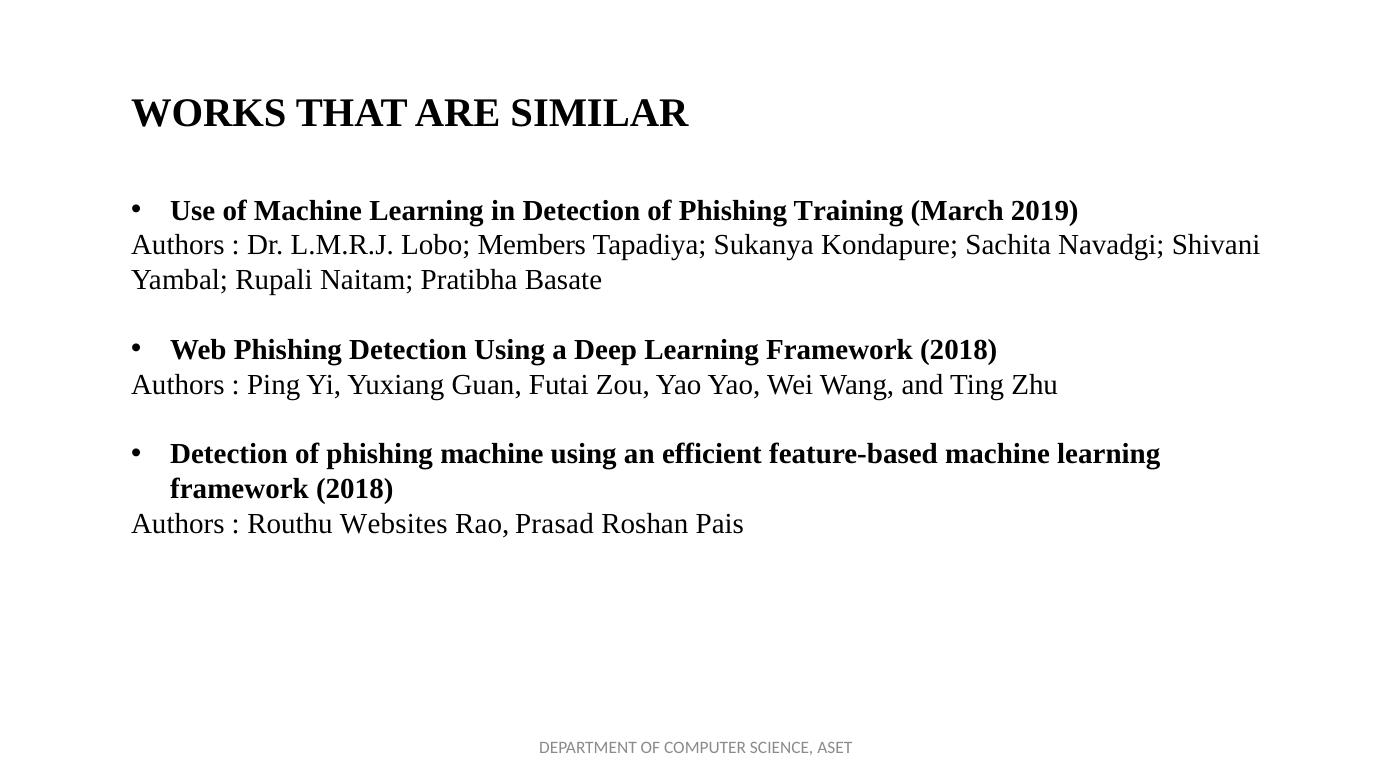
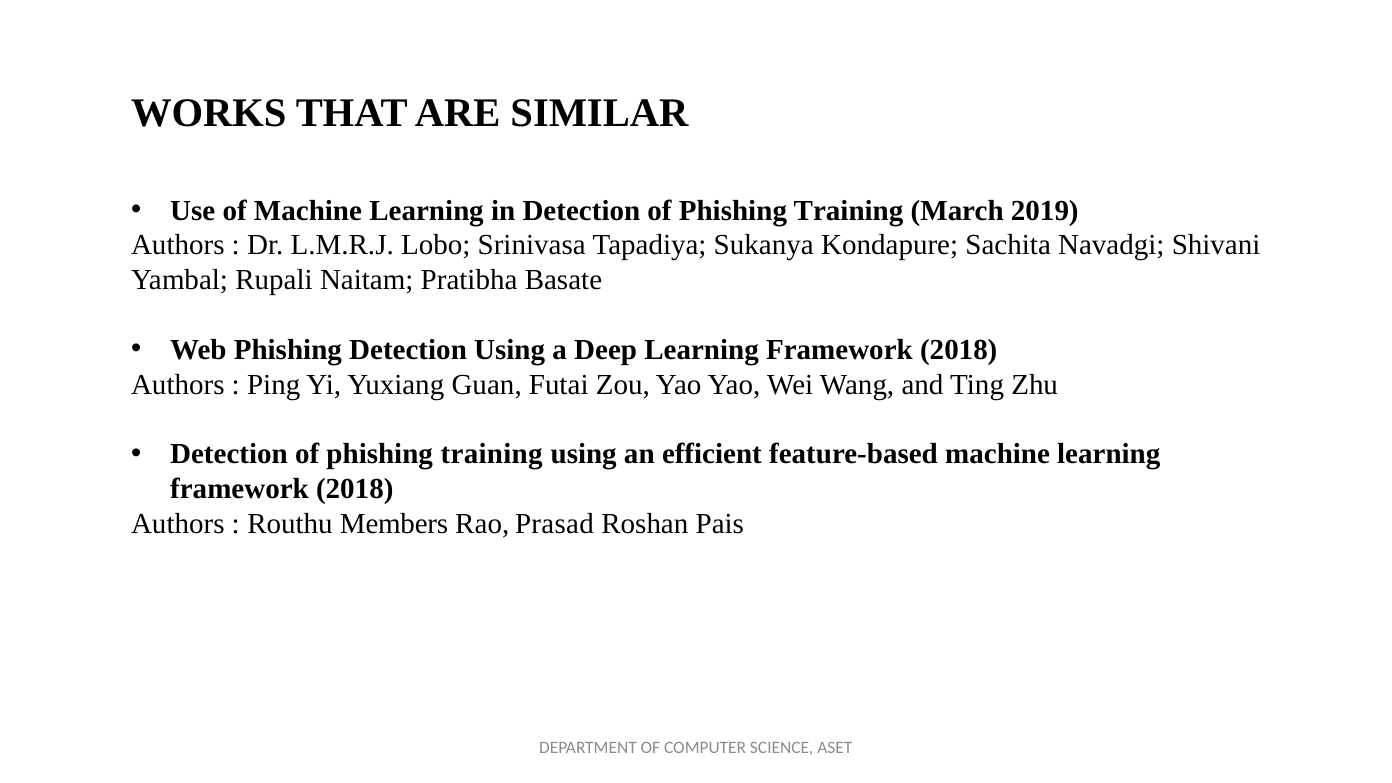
Members: Members -> Srinivasa
machine at (492, 454): machine -> training
Websites: Websites -> Members
